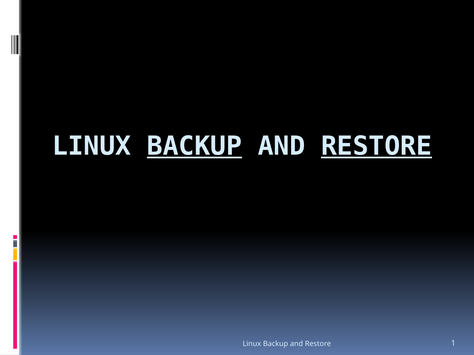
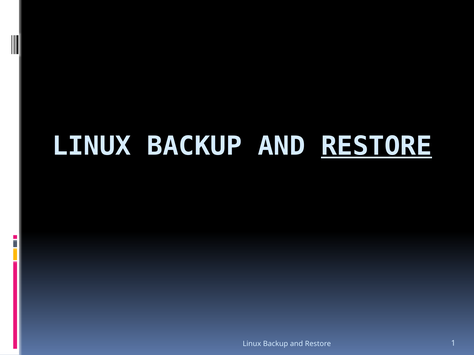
BACKUP at (194, 146) underline: present -> none
